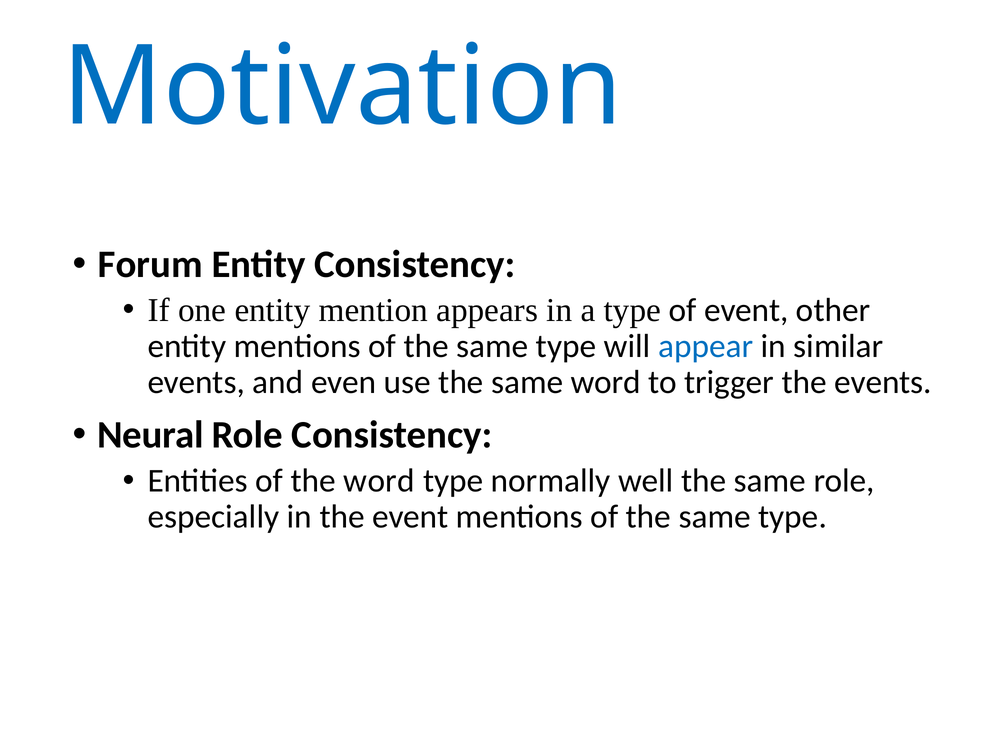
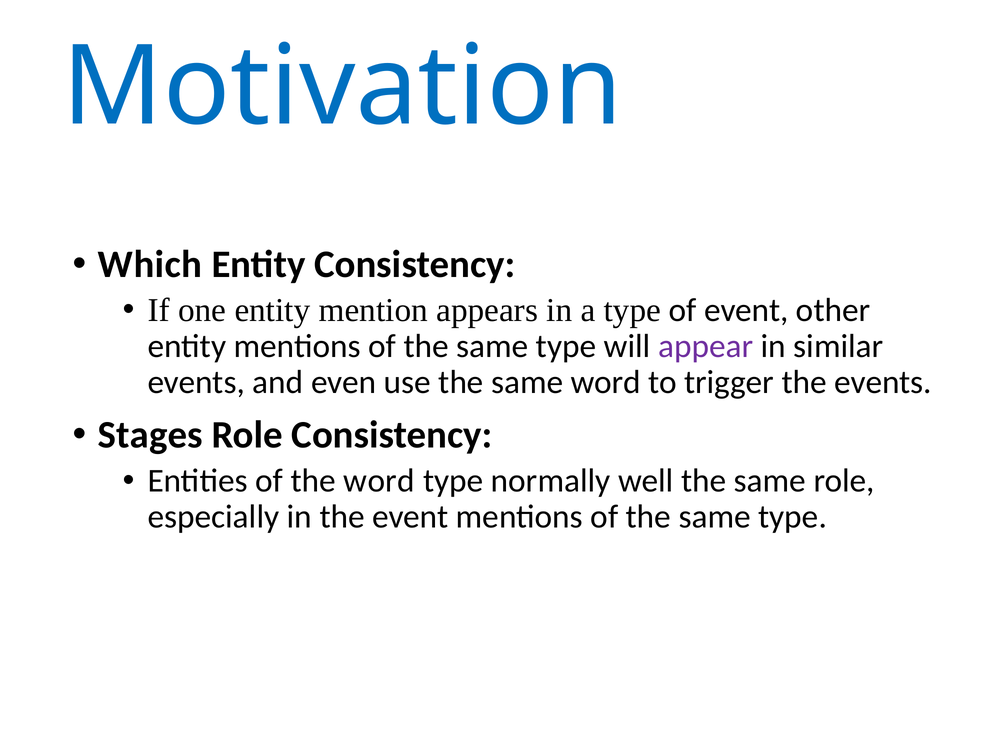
Forum: Forum -> Which
appear colour: blue -> purple
Neural: Neural -> Stages
